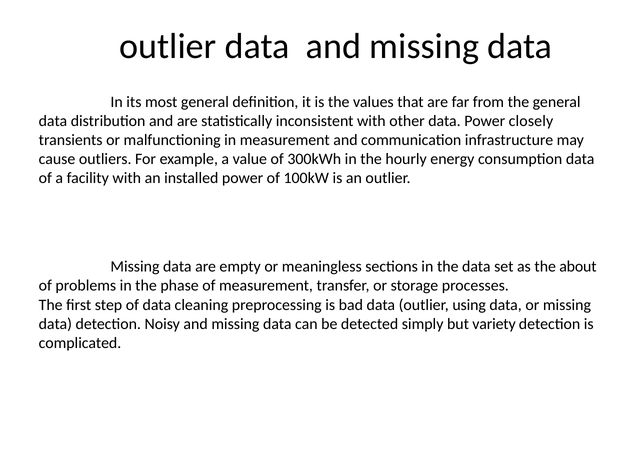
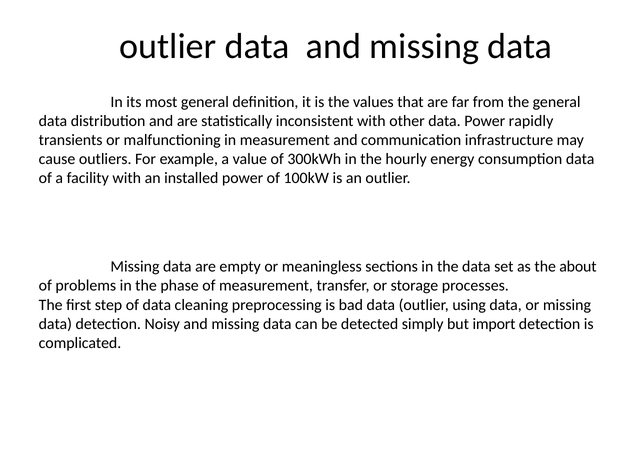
closely: closely -> rapidly
variety: variety -> import
